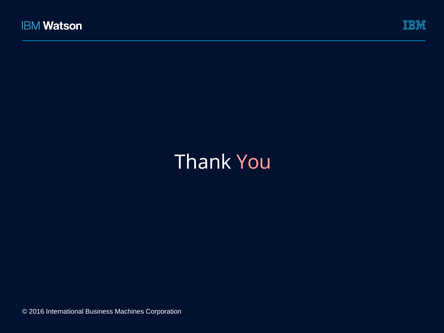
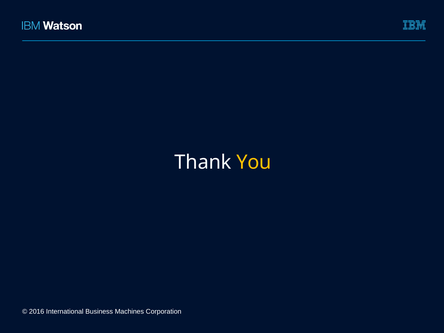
You colour: pink -> yellow
